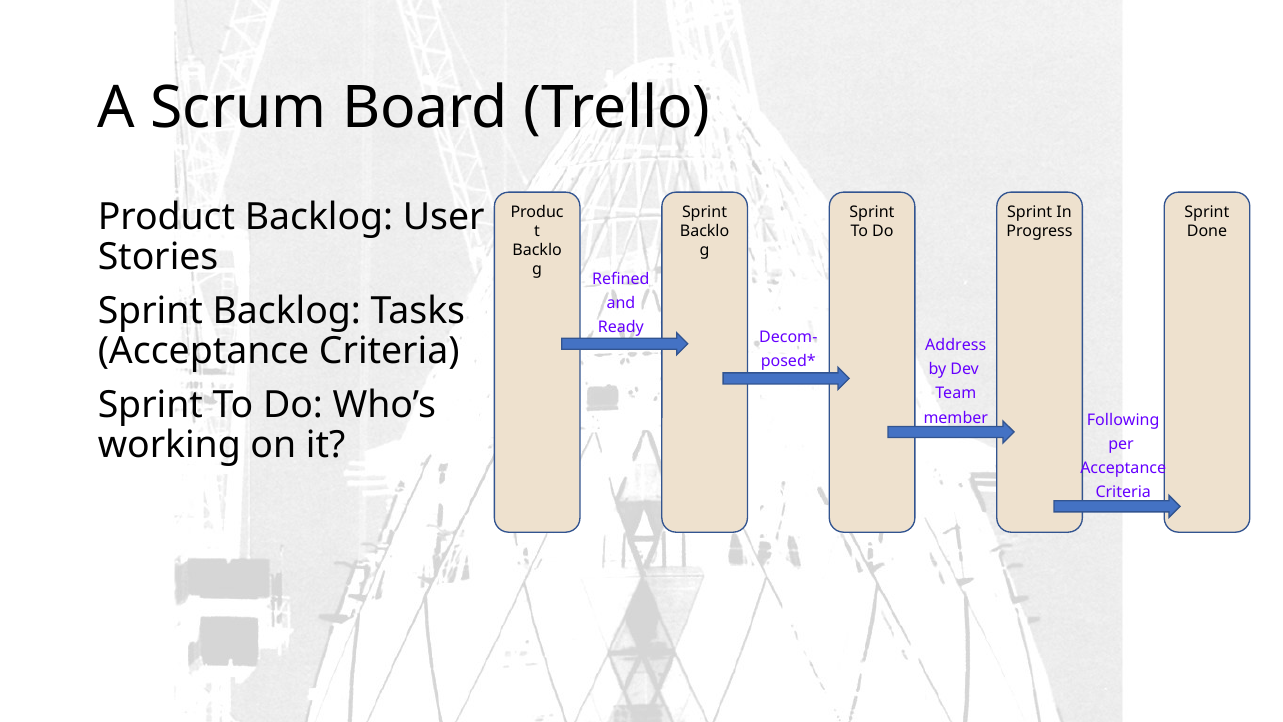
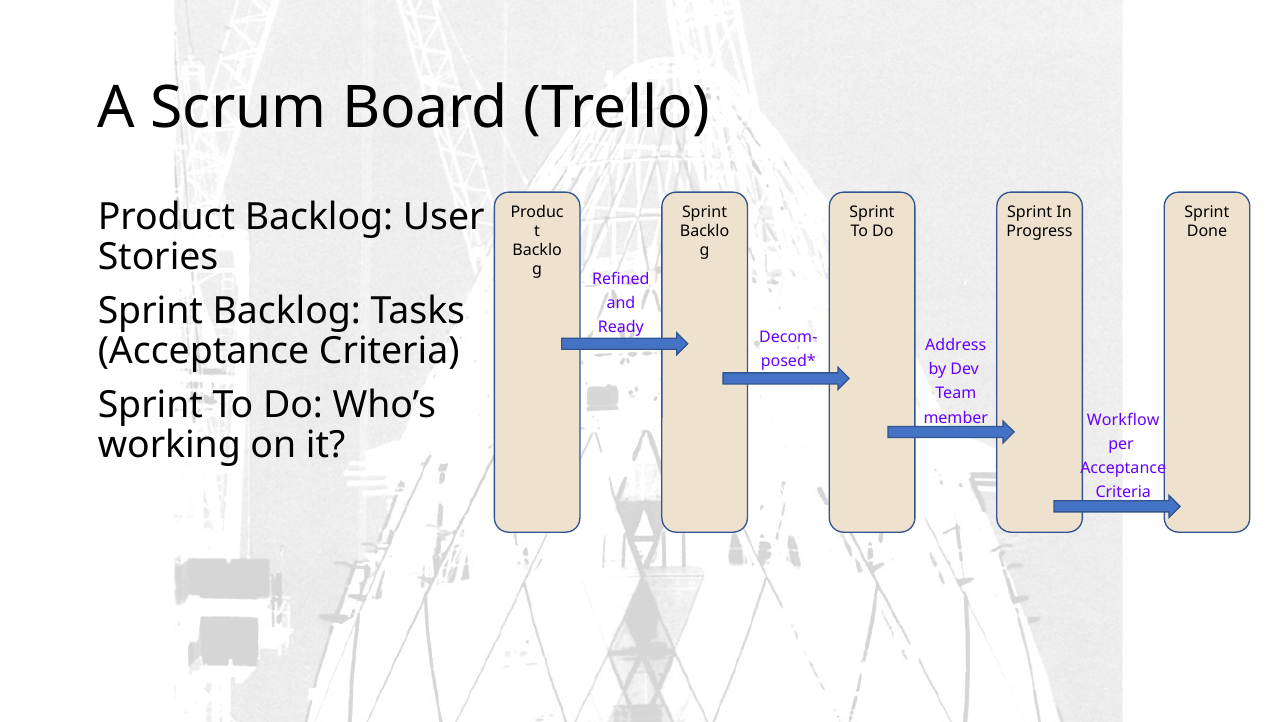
Following: Following -> Workflow
